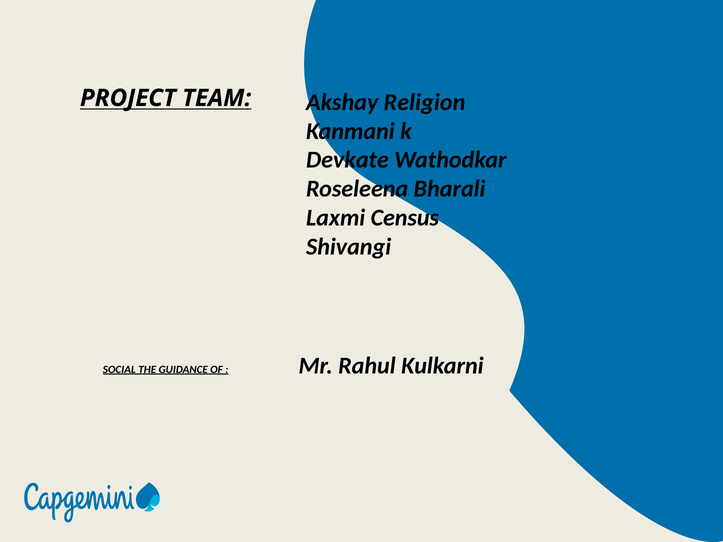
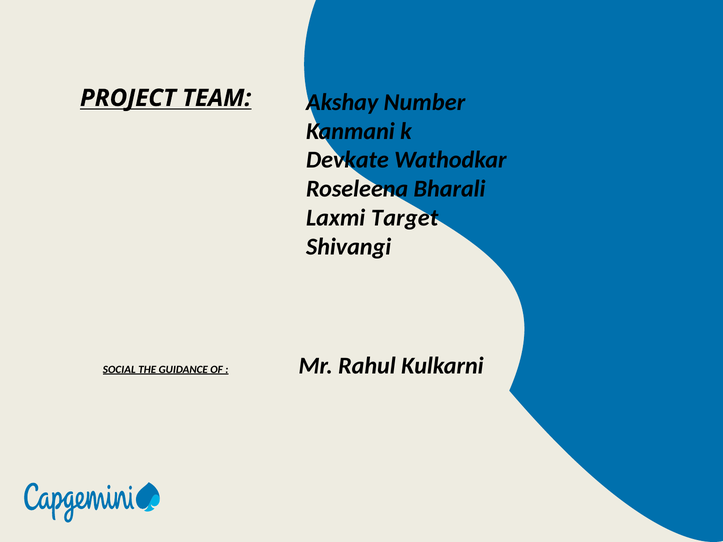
Religion: Religion -> Number
Census: Census -> Target
